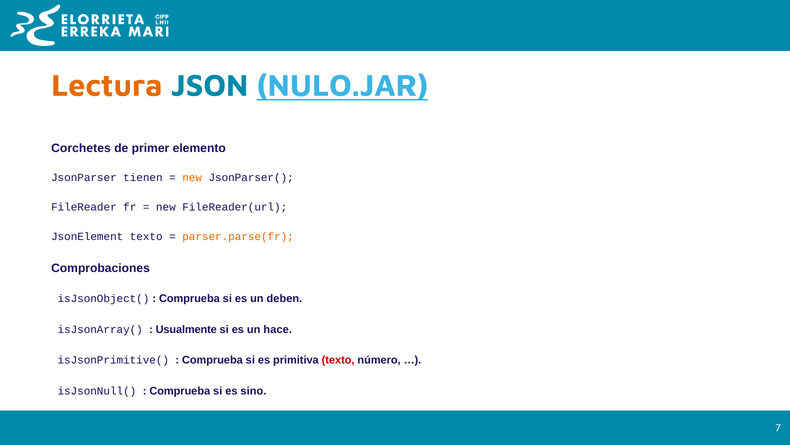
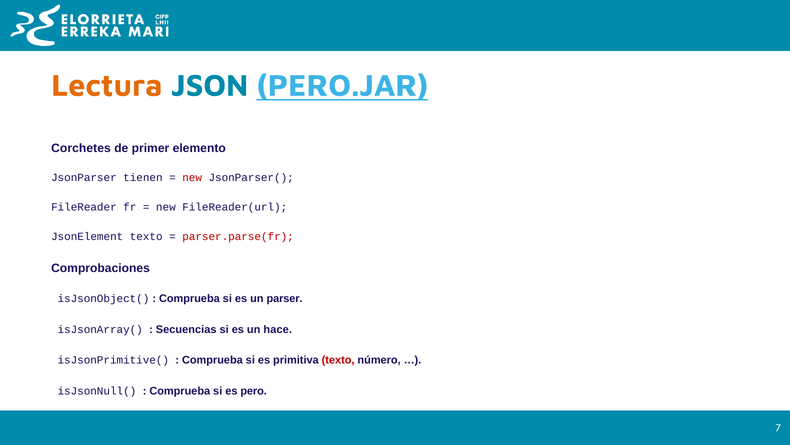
NULO.JAR: NULO.JAR -> PERO.JAR
new at (192, 177) colour: orange -> red
parser.parse(fr colour: orange -> red
deben: deben -> parser
Usualmente: Usualmente -> Secuencias
sino: sino -> pero
